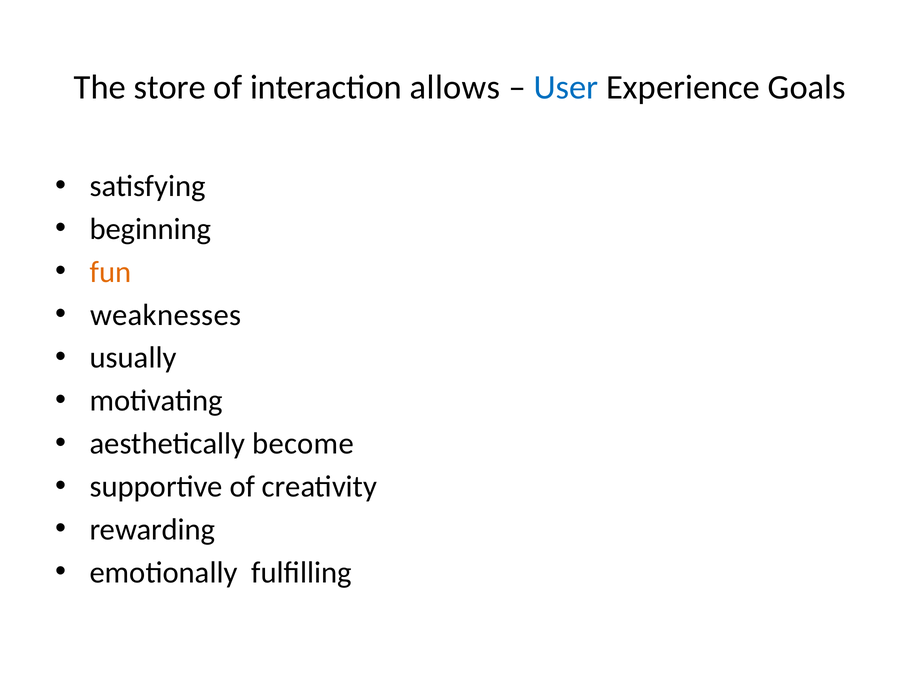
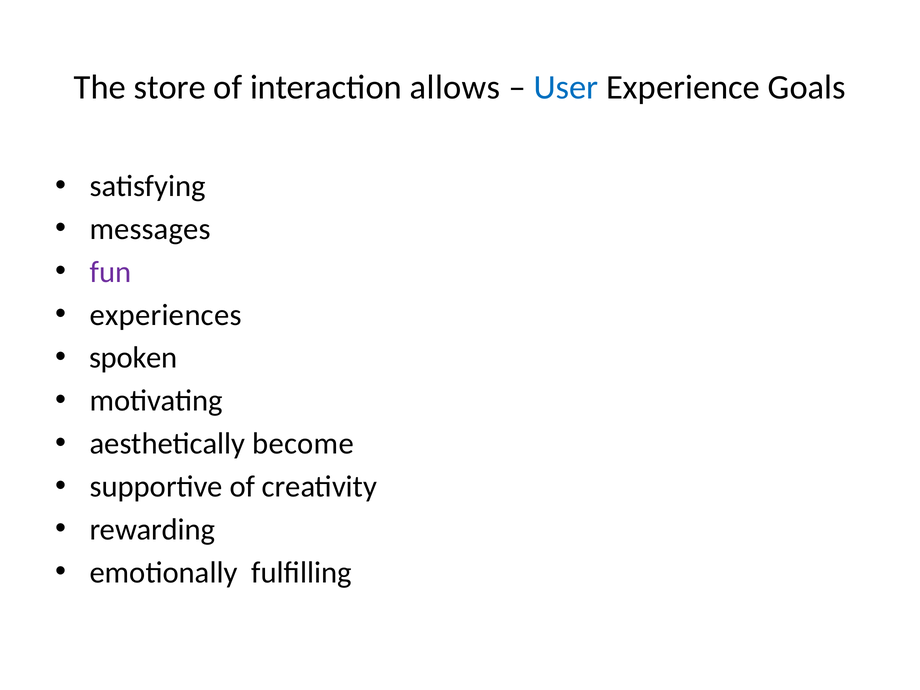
beginning: beginning -> messages
fun colour: orange -> purple
weaknesses: weaknesses -> experiences
usually: usually -> spoken
